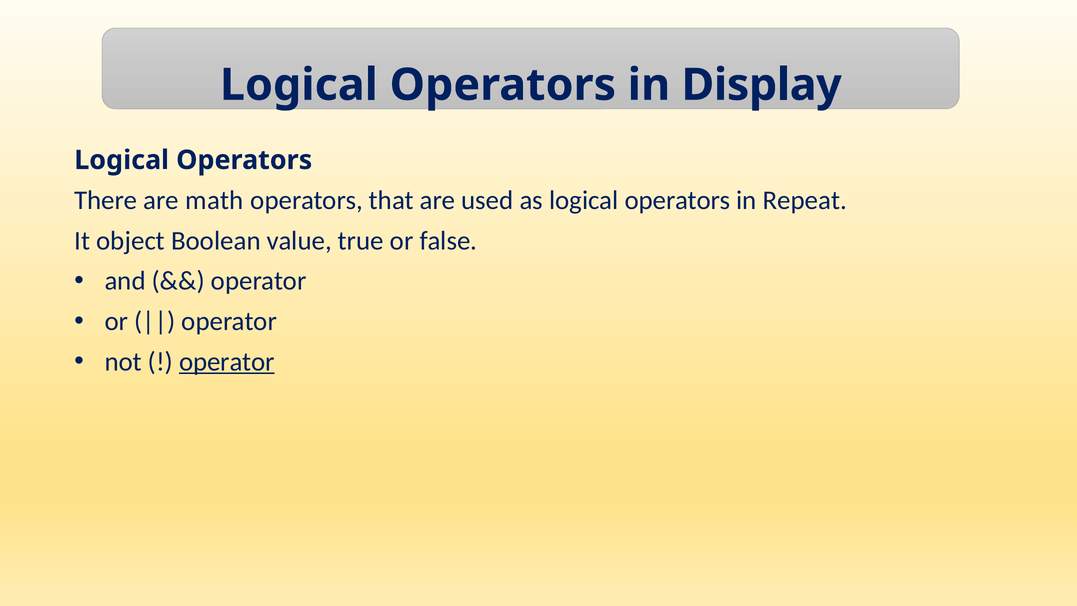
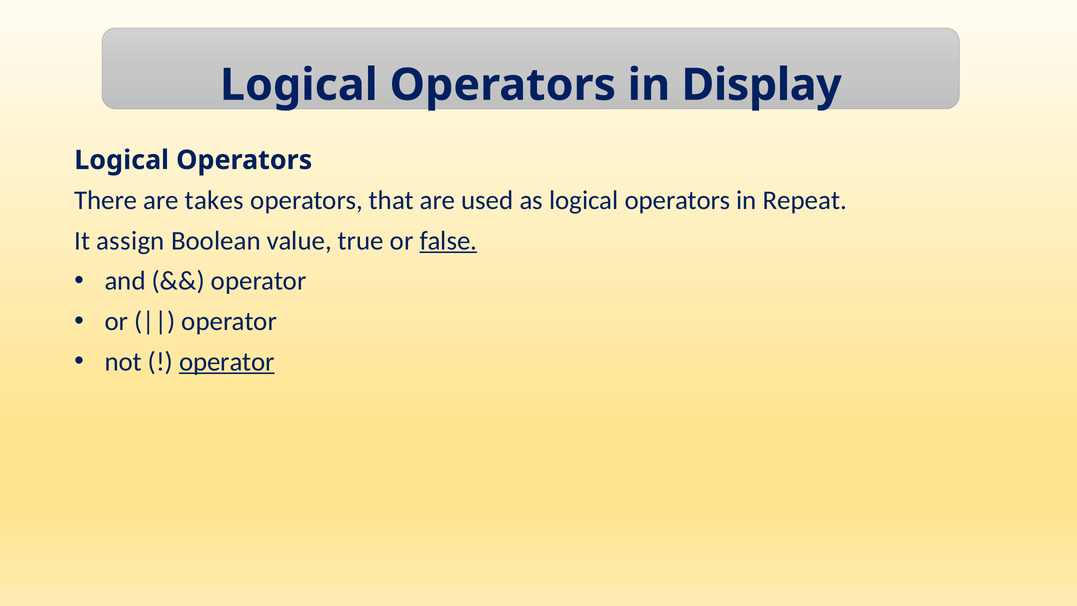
math: math -> takes
object: object -> assign
false underline: none -> present
